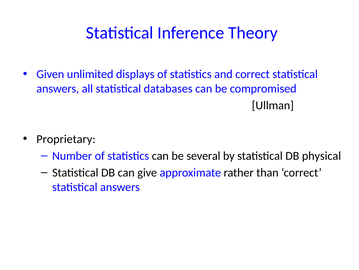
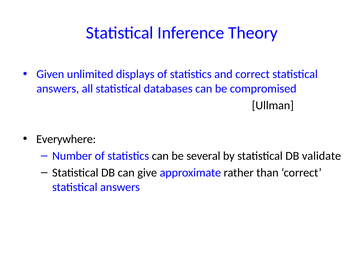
Proprietary: Proprietary -> Everywhere
physical: physical -> validate
